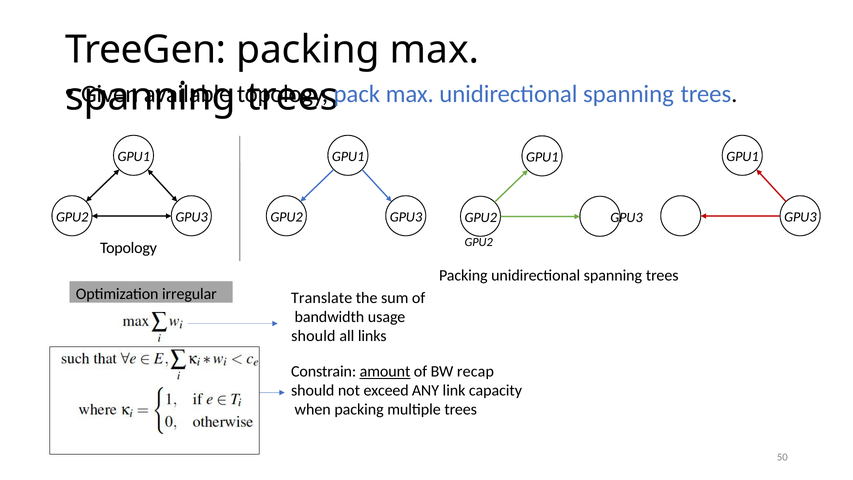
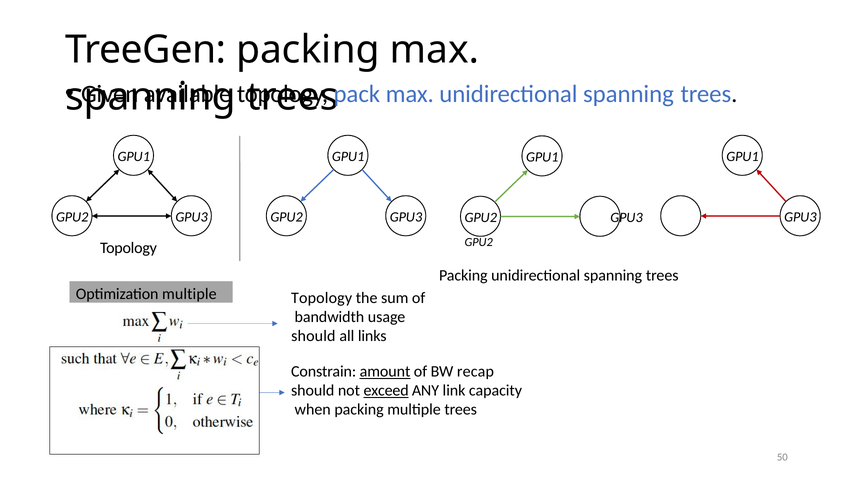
Optimization irregular: irregular -> multiple
Translate at (322, 298): Translate -> Topology
exceed underline: none -> present
